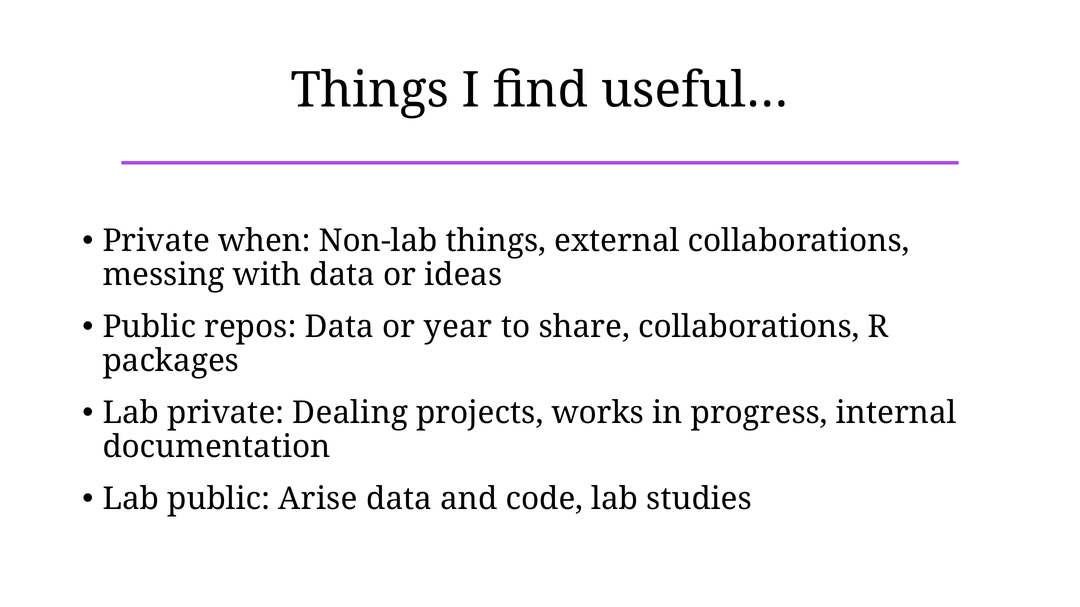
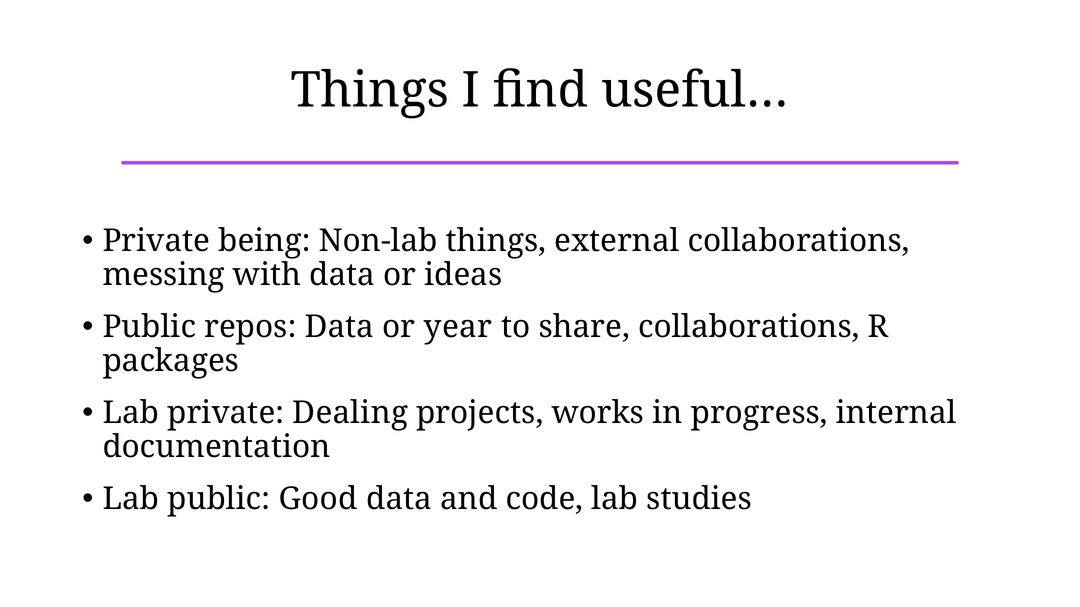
when: when -> being
Arise: Arise -> Good
